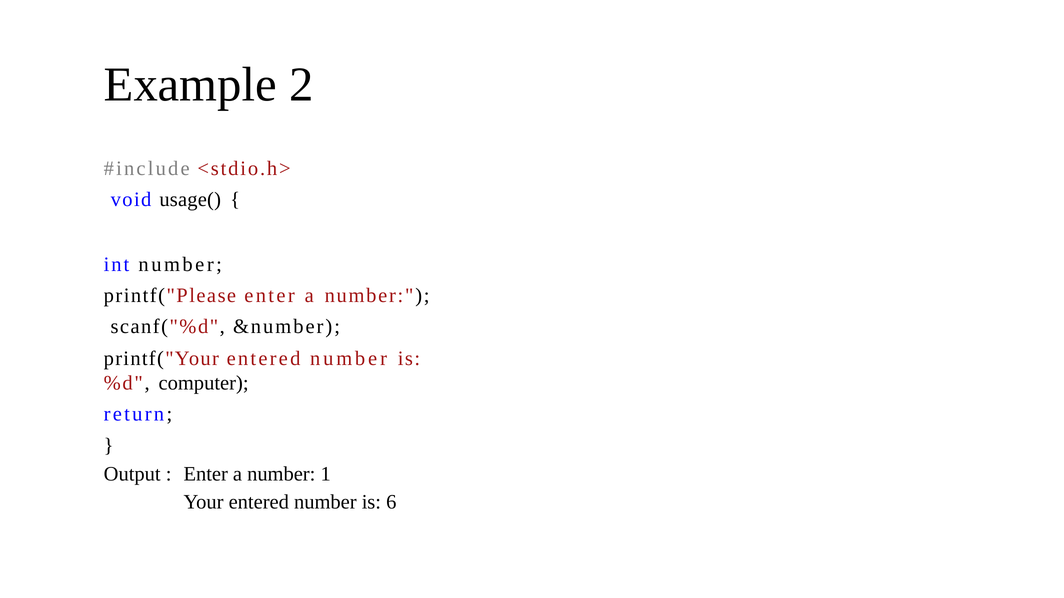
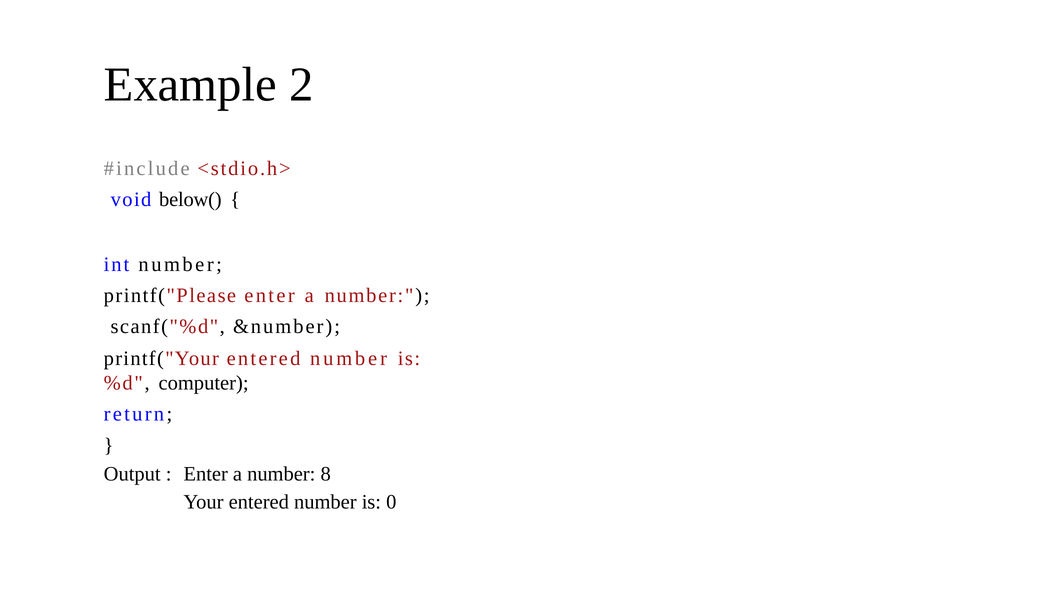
usage(: usage( -> below(
1: 1 -> 8
6: 6 -> 0
